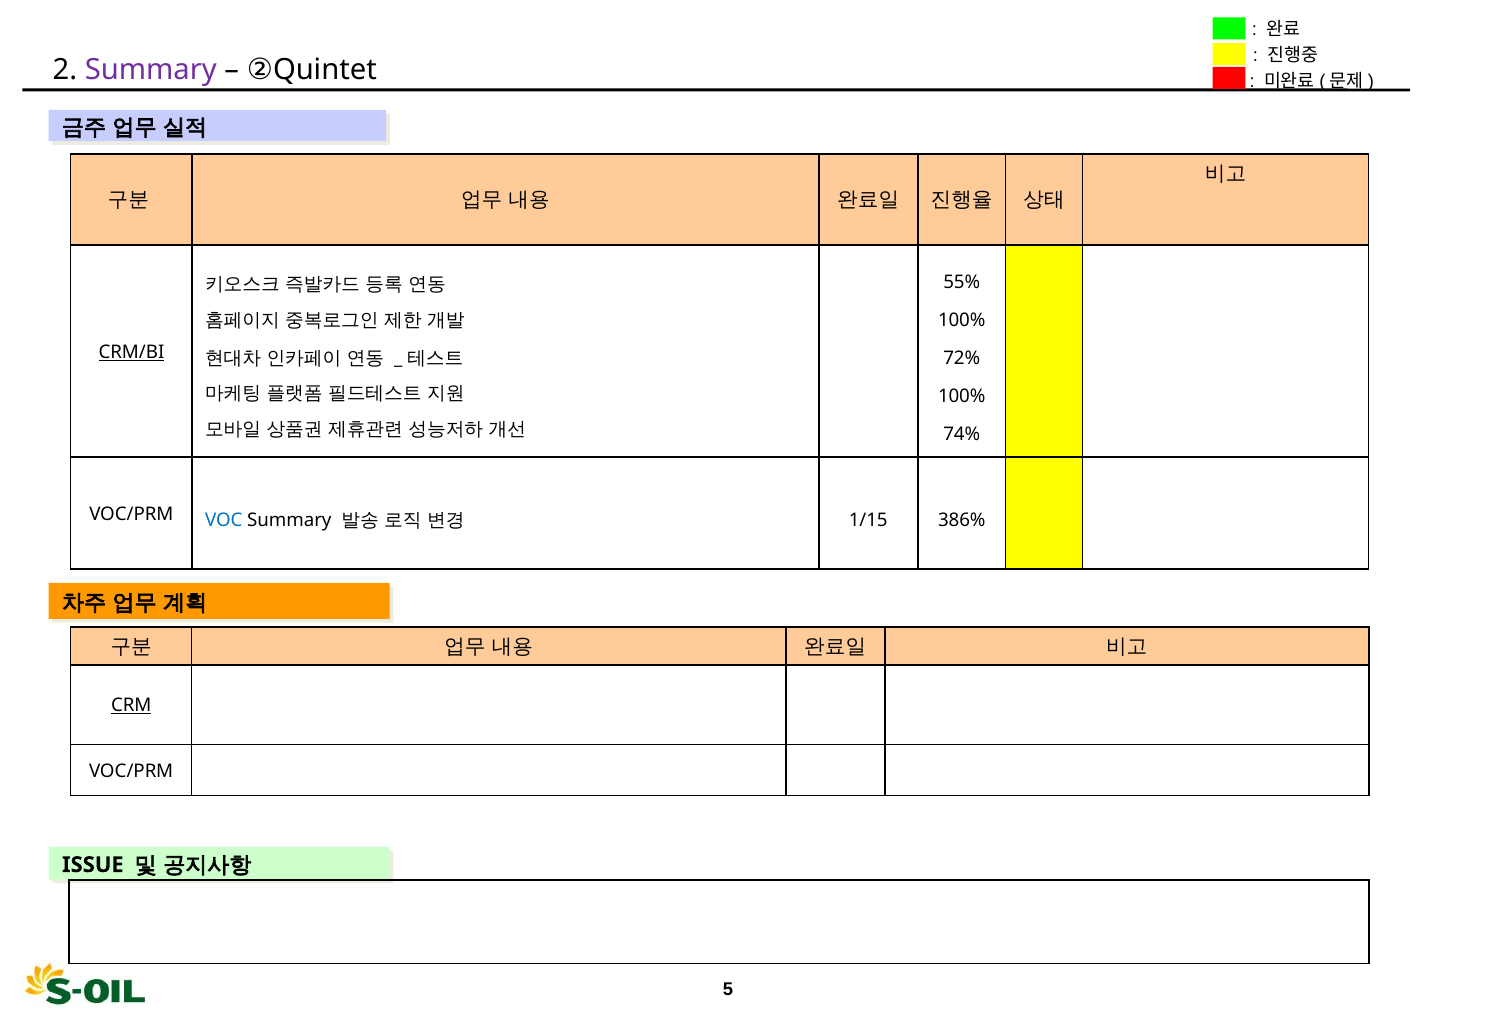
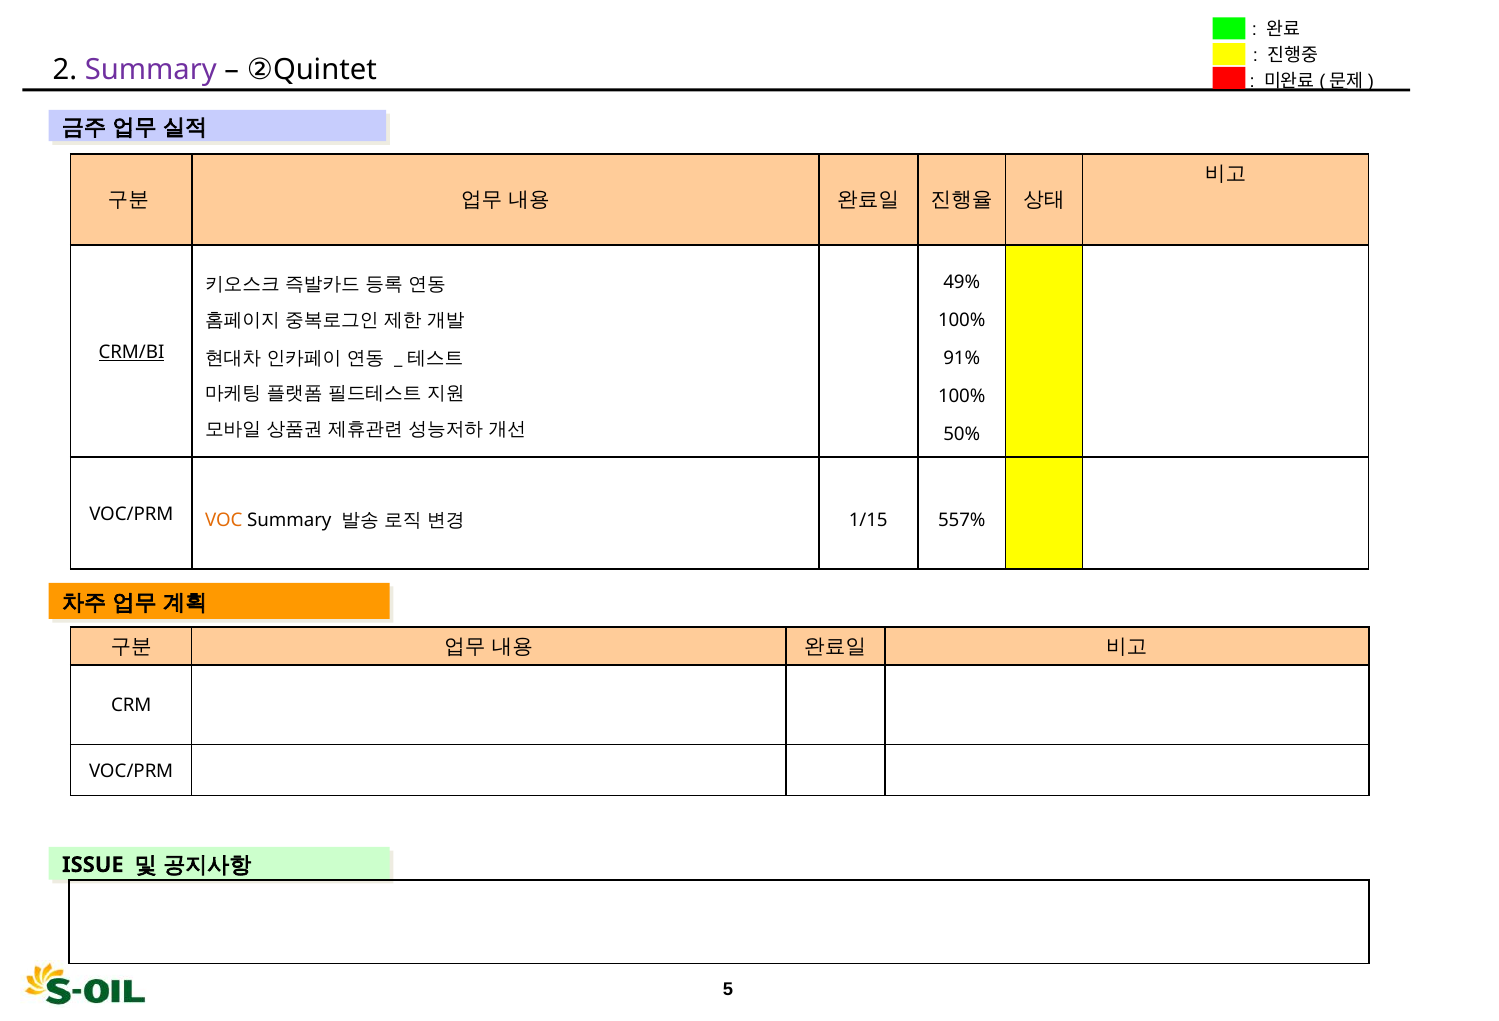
55%: 55% -> 49%
72%: 72% -> 91%
74%: 74% -> 50%
VOC colour: blue -> orange
386%: 386% -> 557%
CRM underline: present -> none
